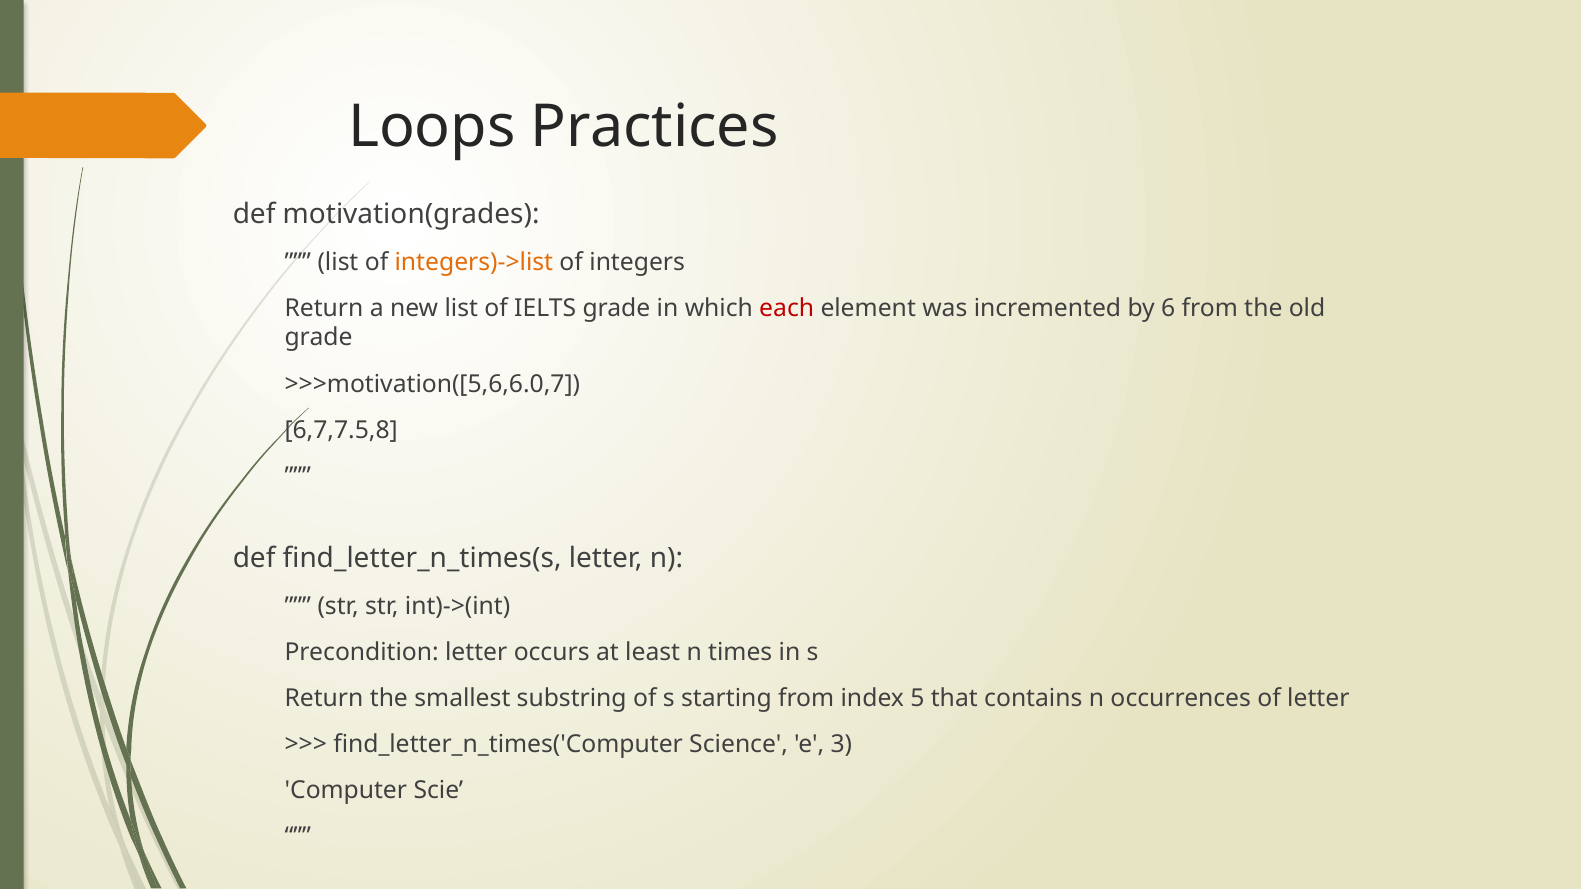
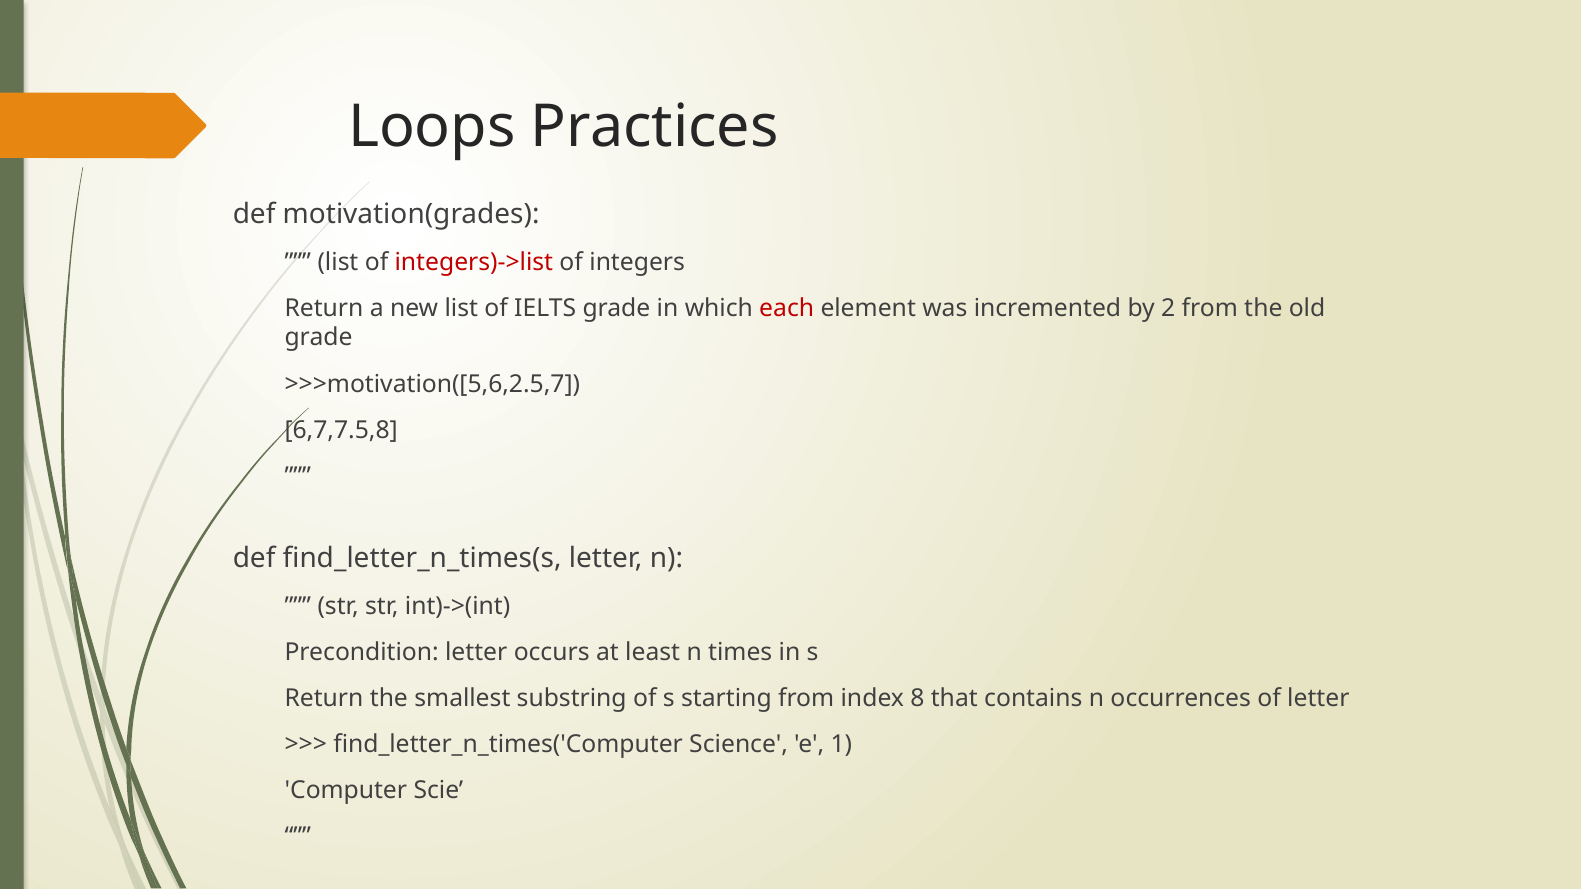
integers)->list colour: orange -> red
6: 6 -> 2
>>>motivation([5,6,6.0,7: >>>motivation([5,6,6.0,7 -> >>>motivation([5,6,2.5,7
5: 5 -> 8
3: 3 -> 1
